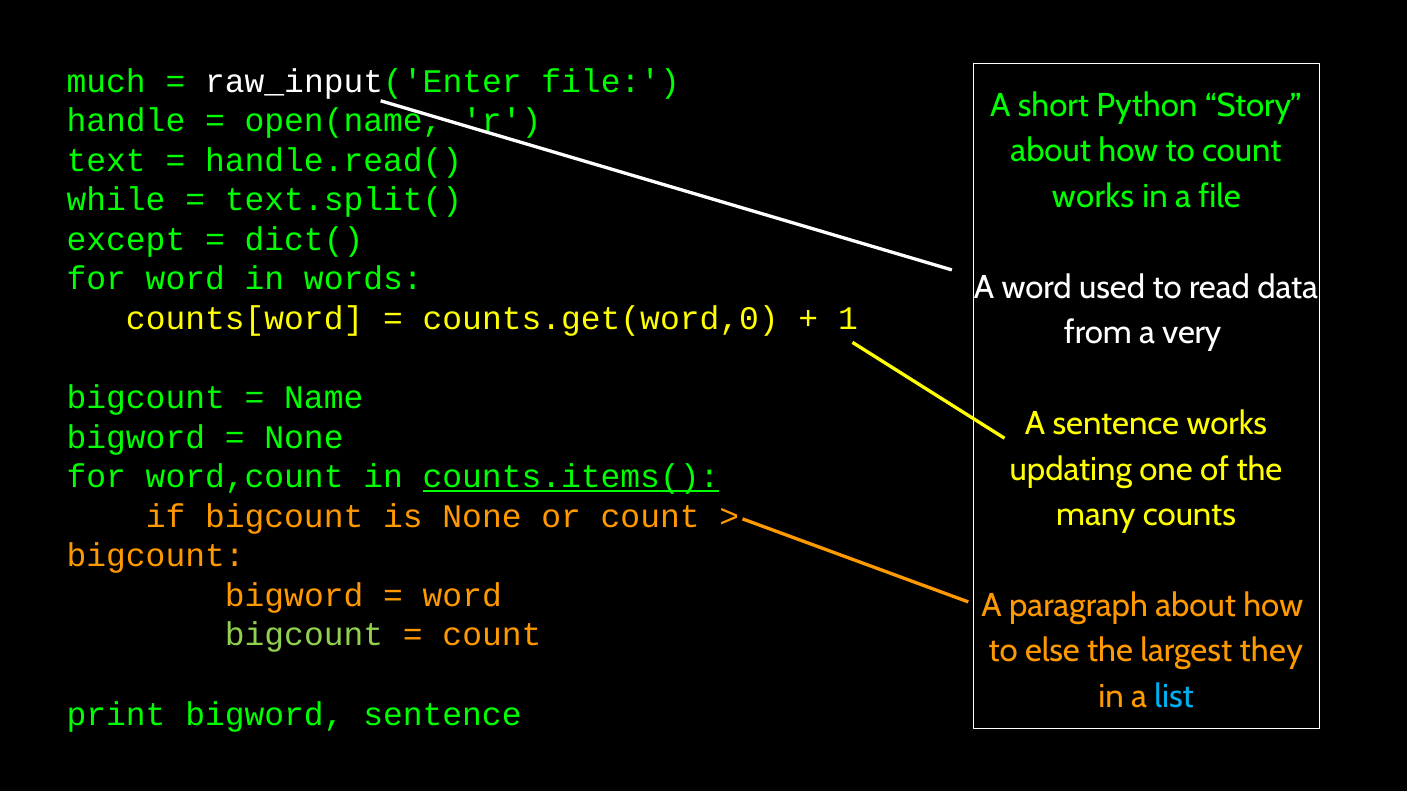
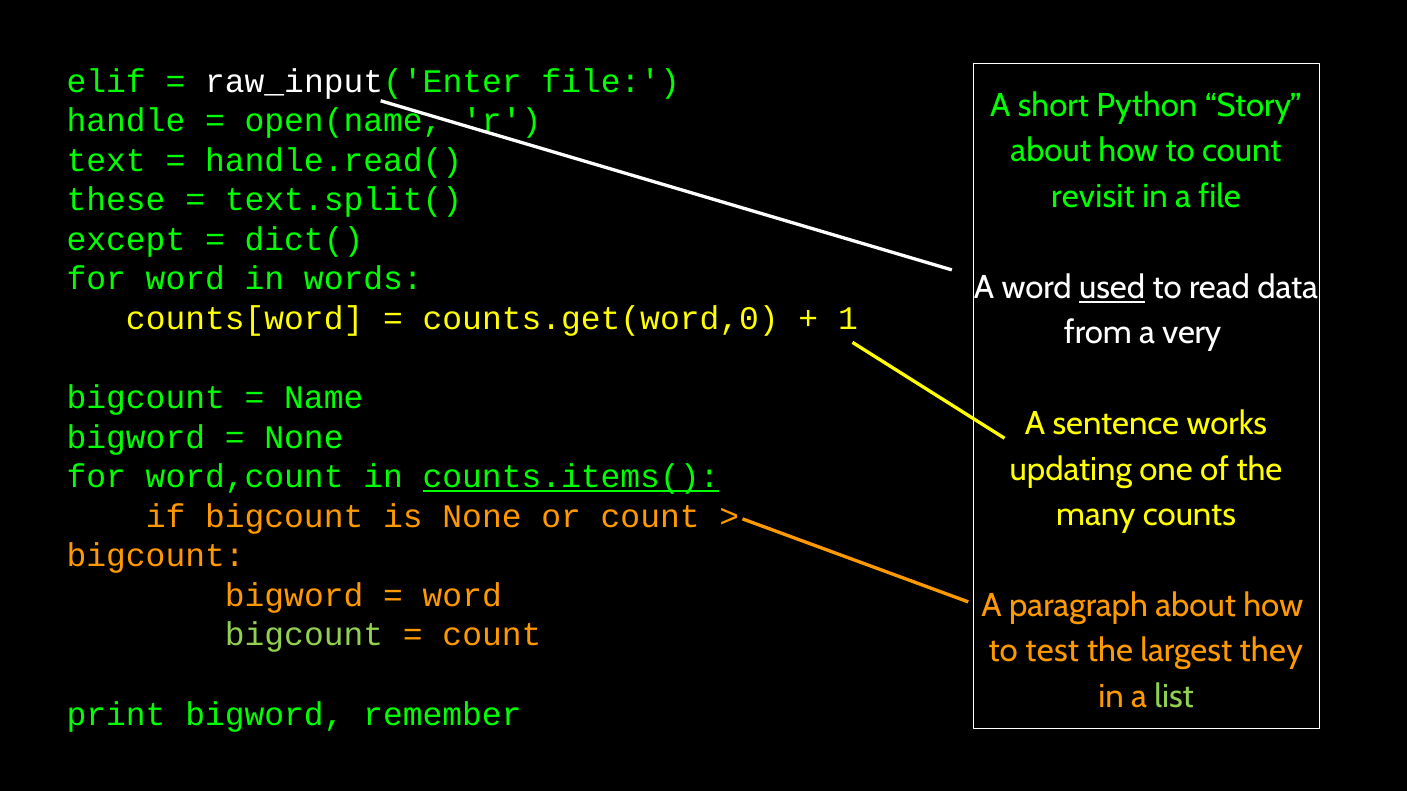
much: much -> elif
works at (1093, 197): works -> revisit
while: while -> these
used underline: none -> present
else: else -> test
list colour: light blue -> light green
bigword sentence: sentence -> remember
